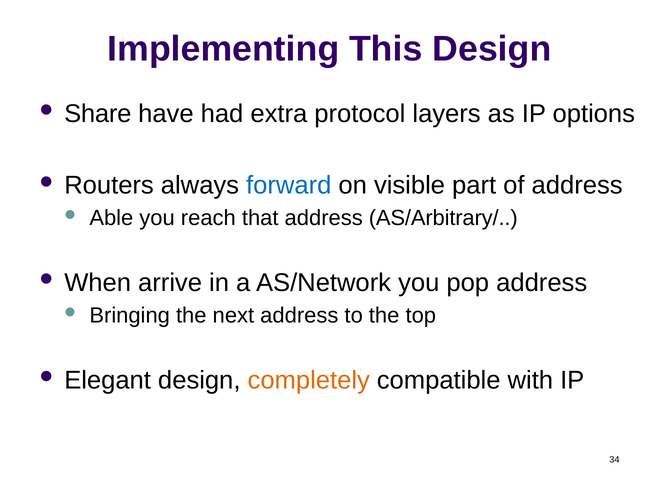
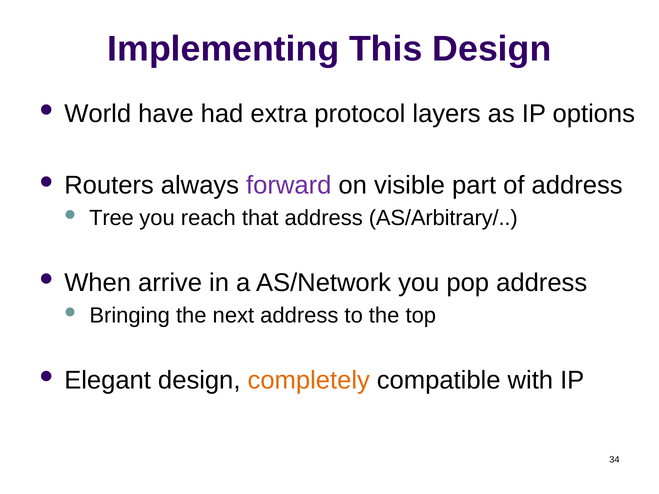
Share: Share -> World
forward colour: blue -> purple
Able: Able -> Tree
